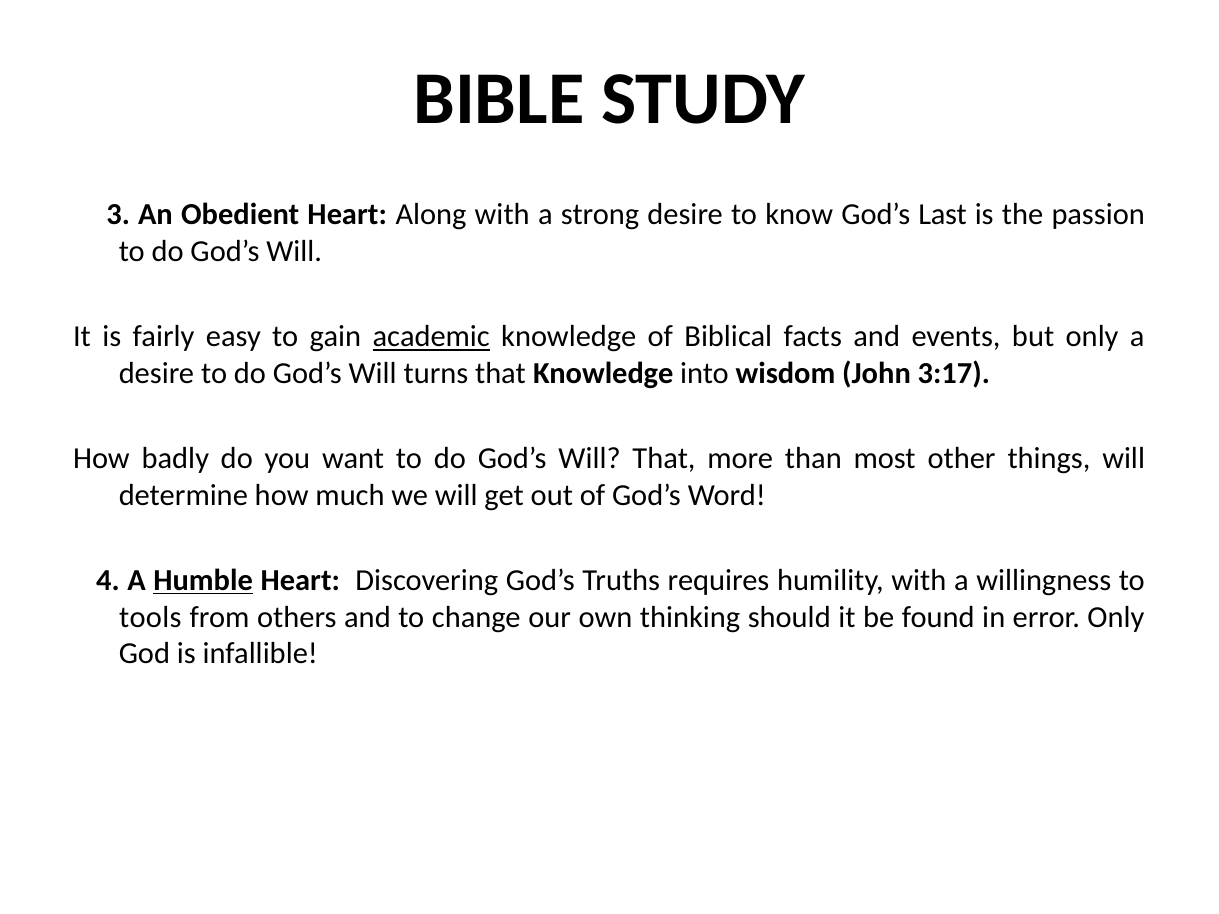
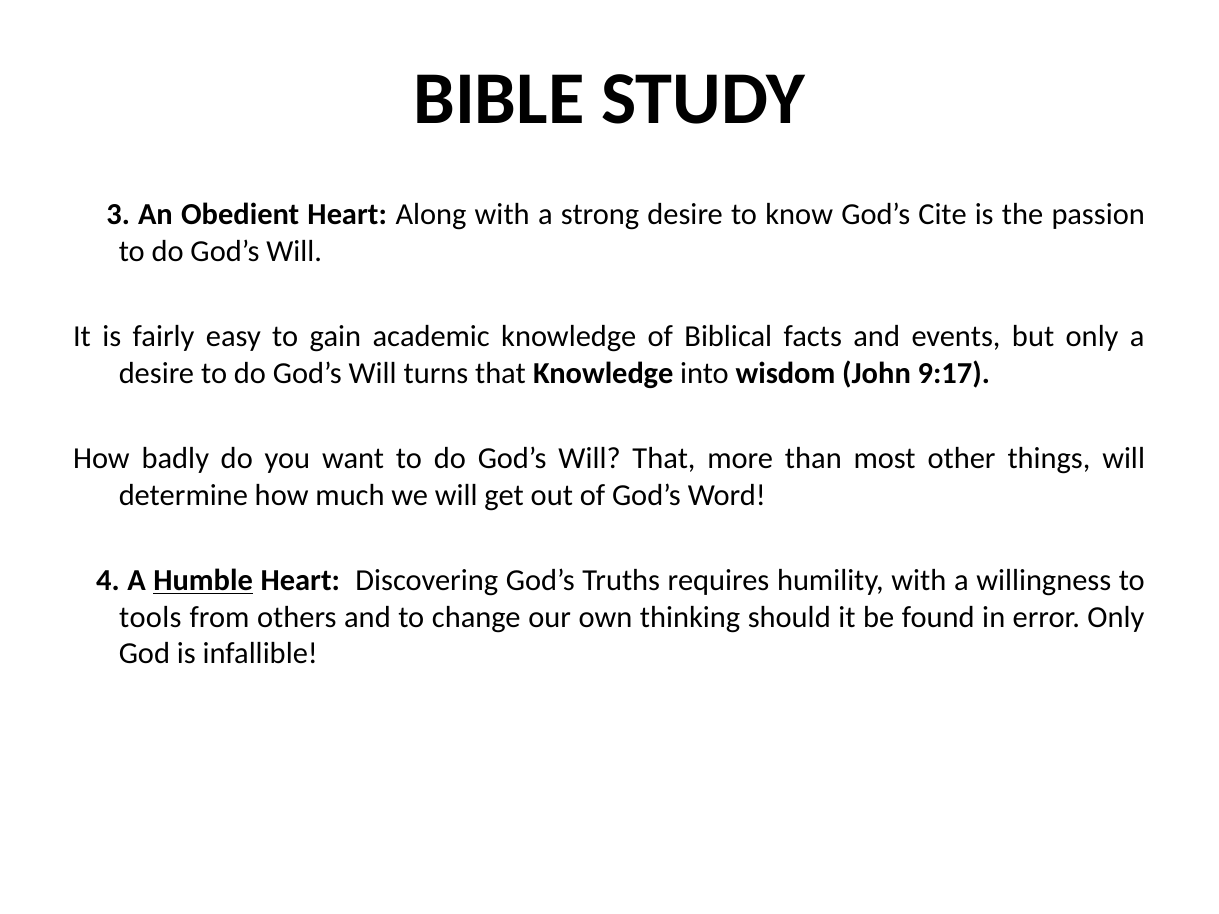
Last: Last -> Cite
academic underline: present -> none
3:17: 3:17 -> 9:17
